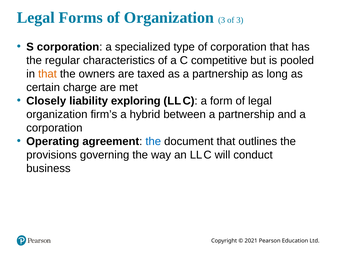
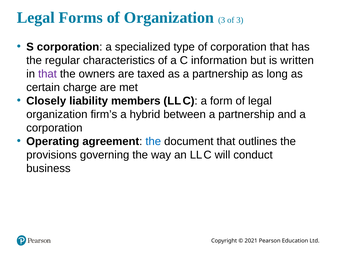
competitive: competitive -> information
pooled: pooled -> written
that at (47, 74) colour: orange -> purple
exploring: exploring -> members
